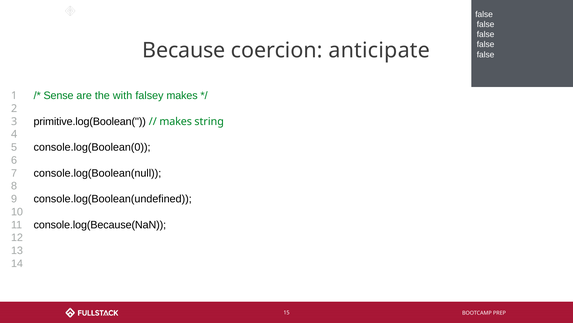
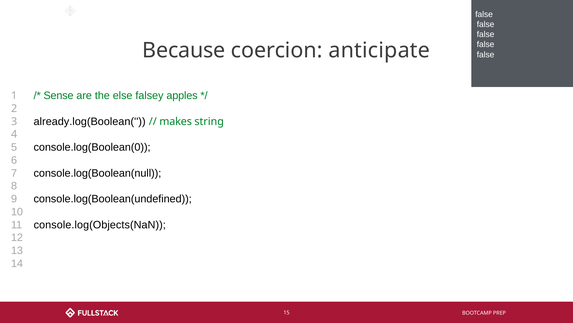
with: with -> else
falsey makes: makes -> apples
primitive.log(Boolean(: primitive.log(Boolean( -> already.log(Boolean(
console.log(Because(NaN: console.log(Because(NaN -> console.log(Objects(NaN
